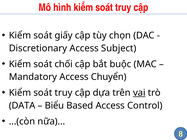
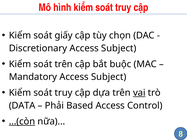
soát chối: chối -> trên
Mandatory Access Chuyển: Chuyển -> Subject
Biểu: Biểu -> Phải
...(còn underline: none -> present
